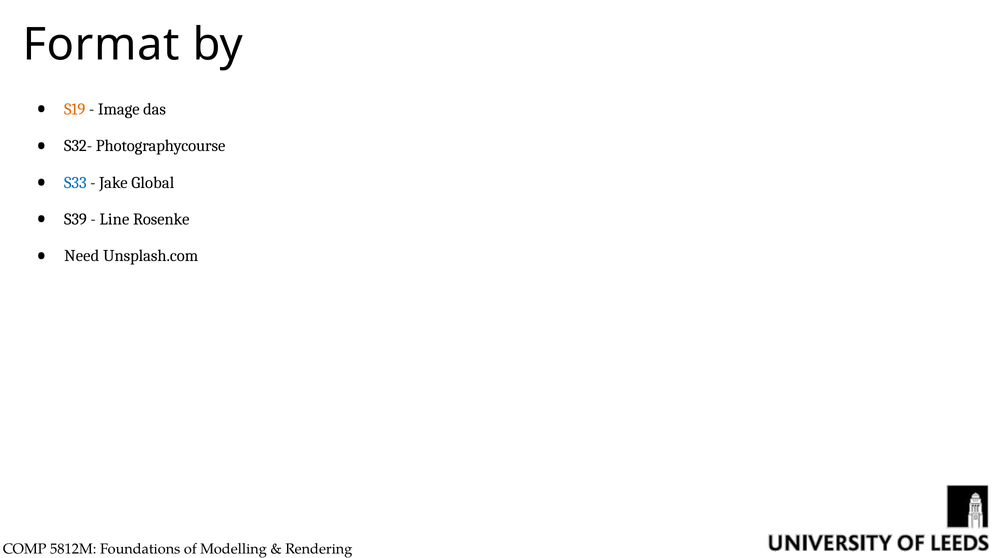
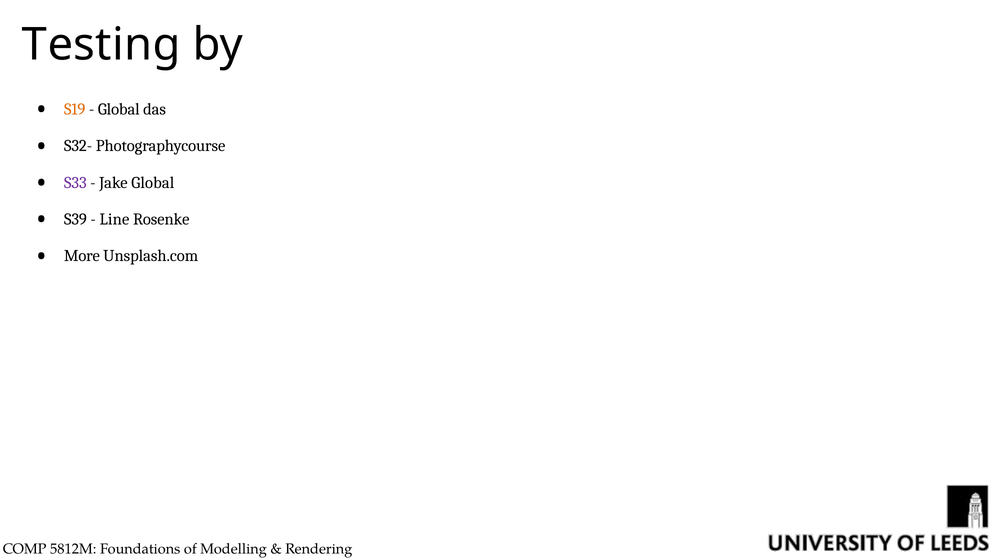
Format: Format -> Testing
Image at (119, 109): Image -> Global
S33 colour: blue -> purple
Need: Need -> More
